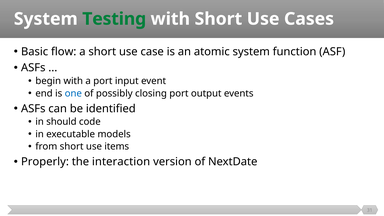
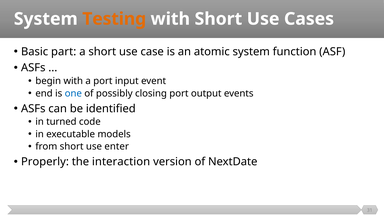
Testing colour: green -> orange
flow: flow -> part
should: should -> turned
items: items -> enter
